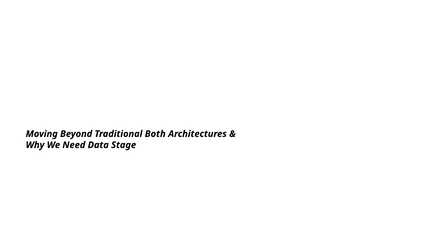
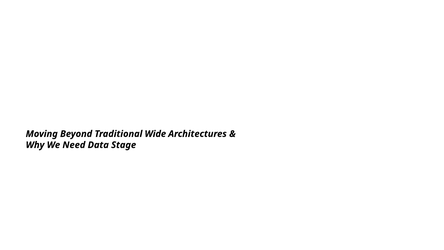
Both: Both -> Wide
